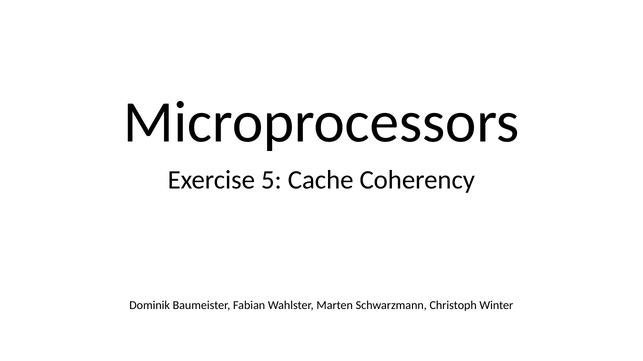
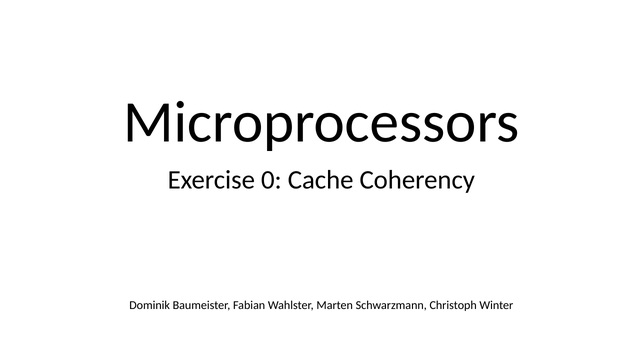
5: 5 -> 0
